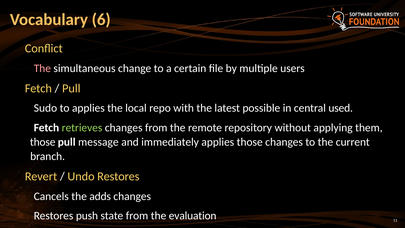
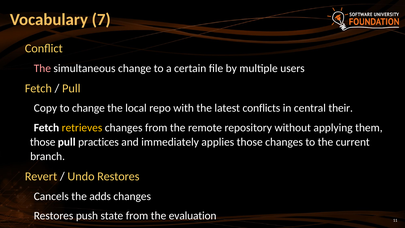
6: 6 -> 7
Sudo: Sudo -> Copy
to applies: applies -> change
possible: possible -> conflicts
used: used -> their
retrieves colour: light green -> yellow
message: message -> practices
